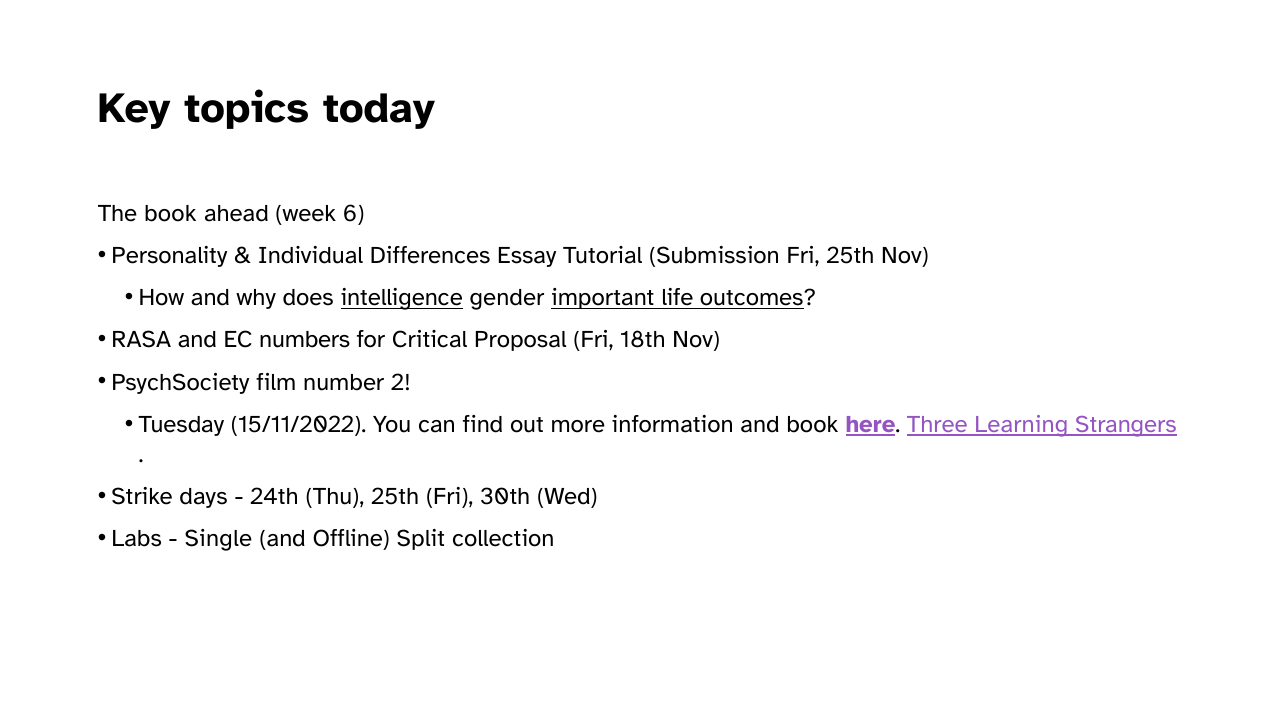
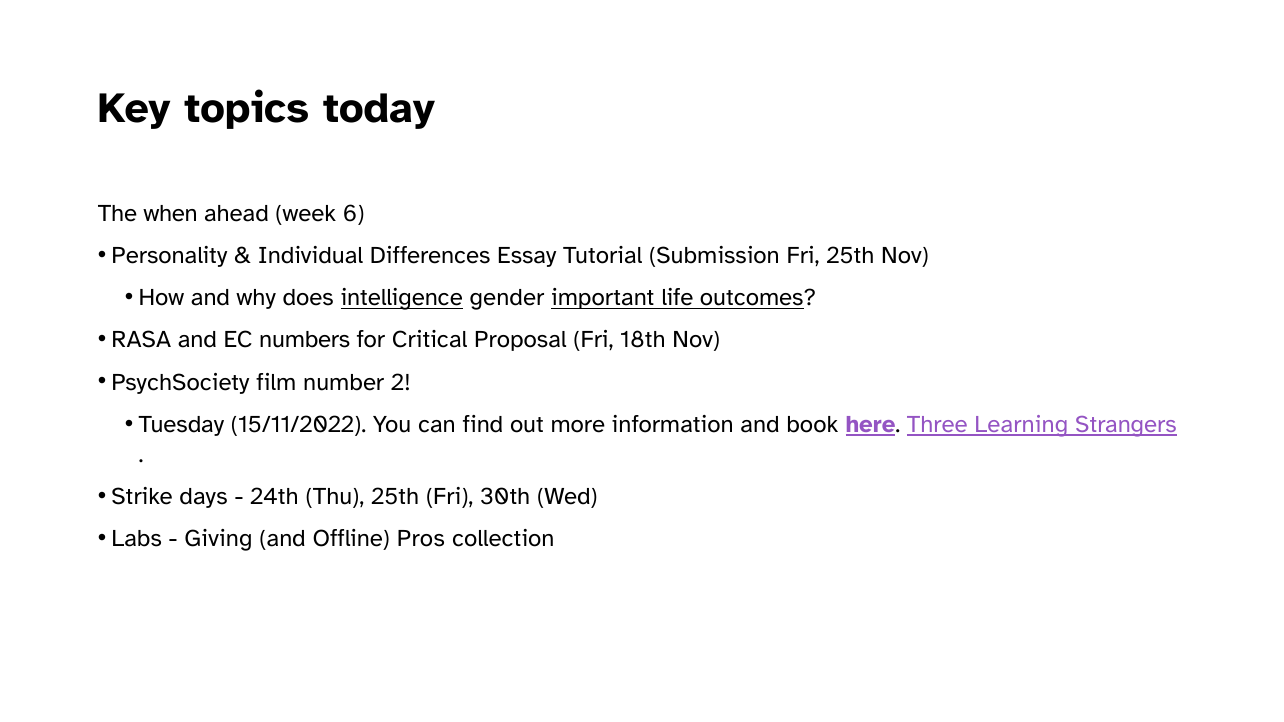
The book: book -> when
Single: Single -> Giving
Split: Split -> Pros
